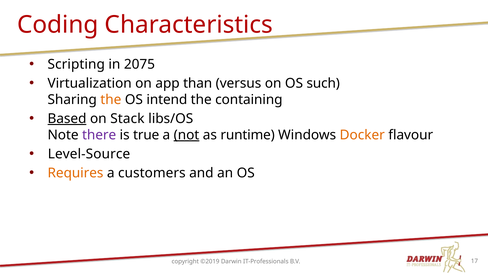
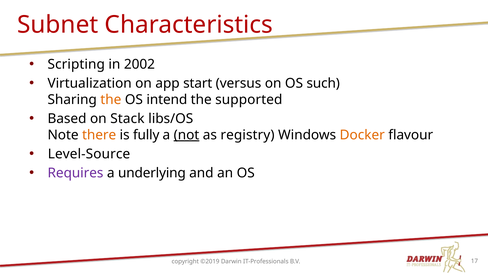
Coding: Coding -> Subnet
2075: 2075 -> 2002
than: than -> start
containing: containing -> supported
Based underline: present -> none
there colour: purple -> orange
true: true -> fully
runtime: runtime -> registry
Requires colour: orange -> purple
customers: customers -> underlying
